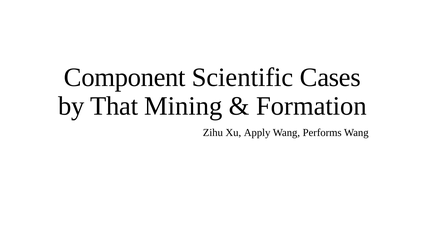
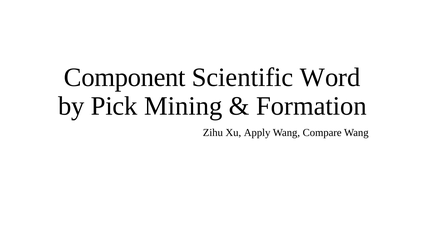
Cases: Cases -> Word
That: That -> Pick
Performs: Performs -> Compare
